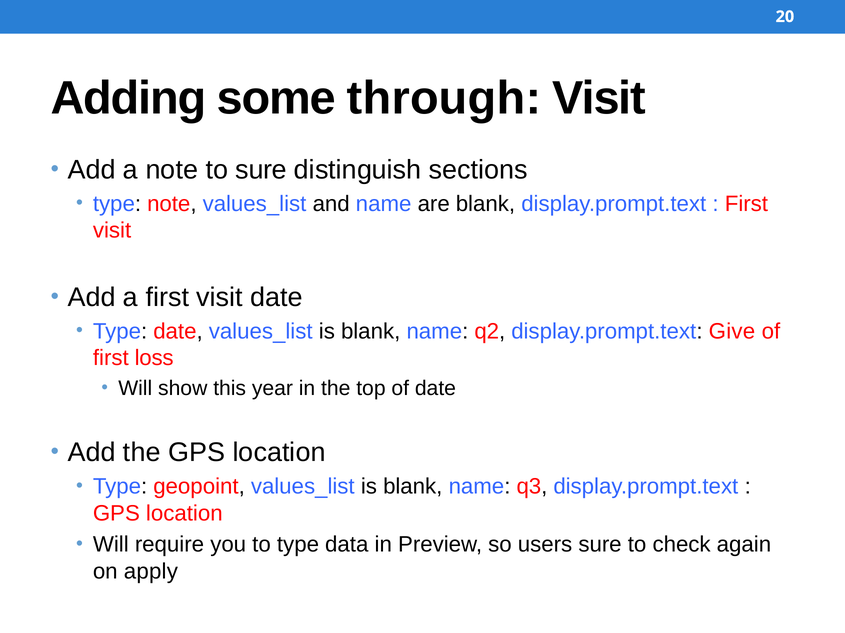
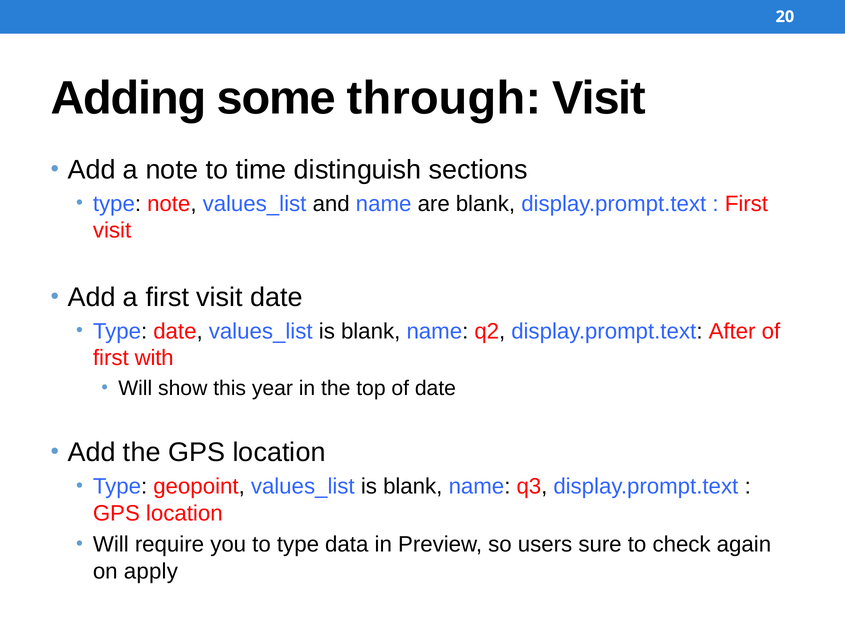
to sure: sure -> time
Give: Give -> After
loss: loss -> with
